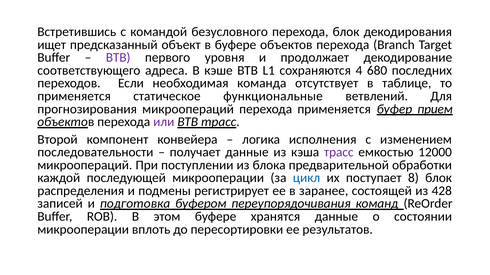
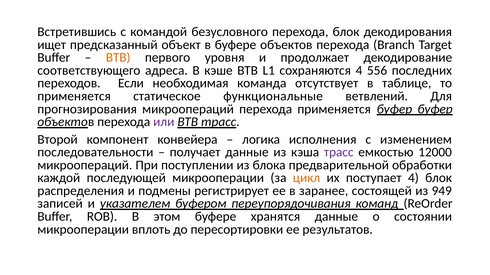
BTB at (118, 58) colour: purple -> orange
680: 680 -> 556
буфер прием: прием -> буфер
цикл colour: blue -> orange
поступает 8: 8 -> 4
428: 428 -> 949
подготовка: подготовка -> указателем
